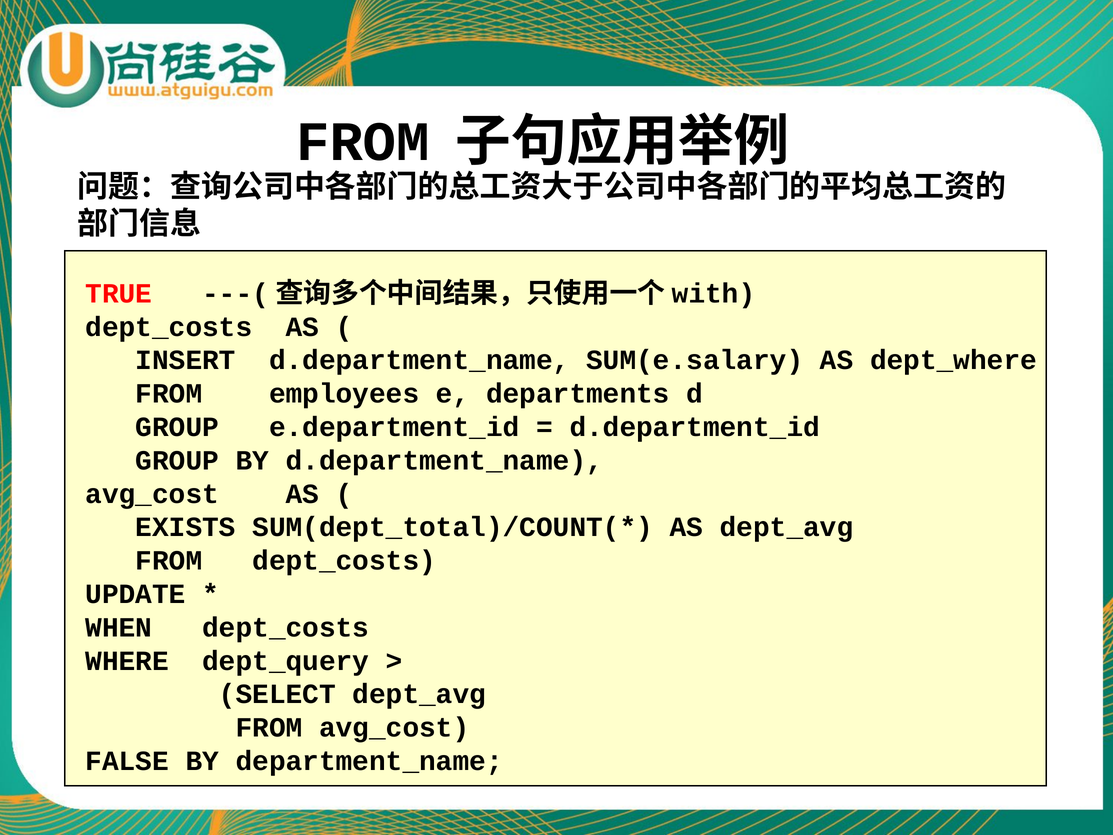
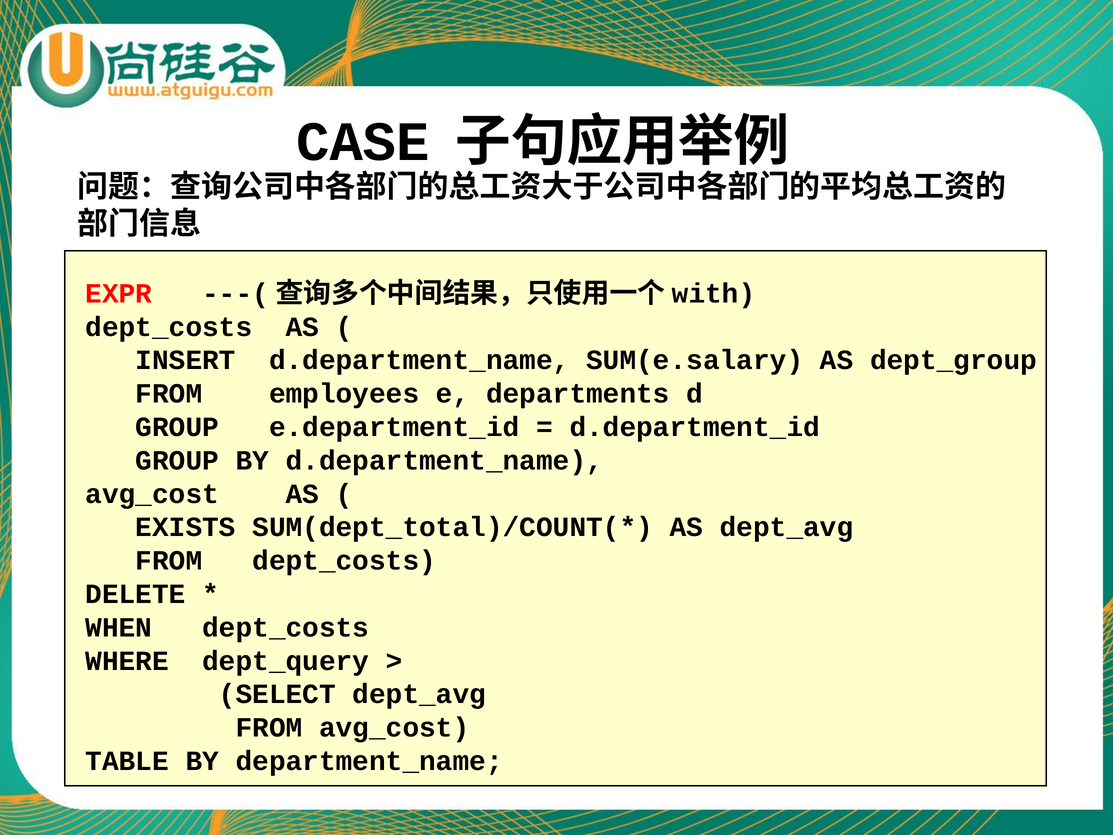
FROM at (363, 142): FROM -> CASE
TRUE: TRUE -> EXPR
dept_where: dept_where -> dept_group
UPDATE: UPDATE -> DELETE
FALSE: FALSE -> TABLE
